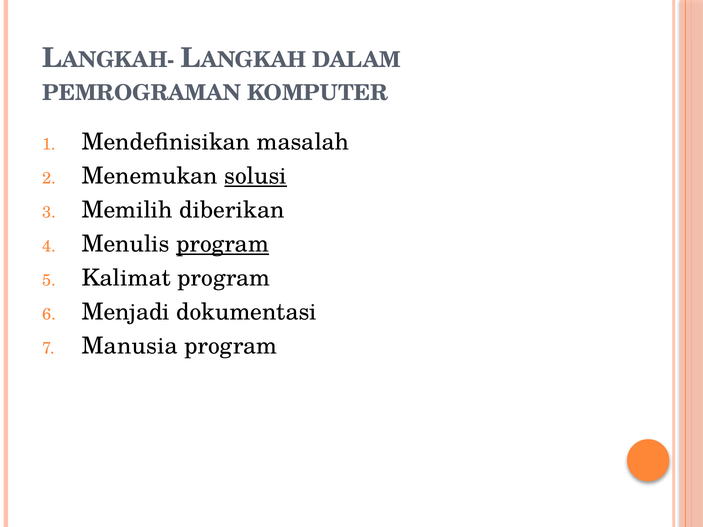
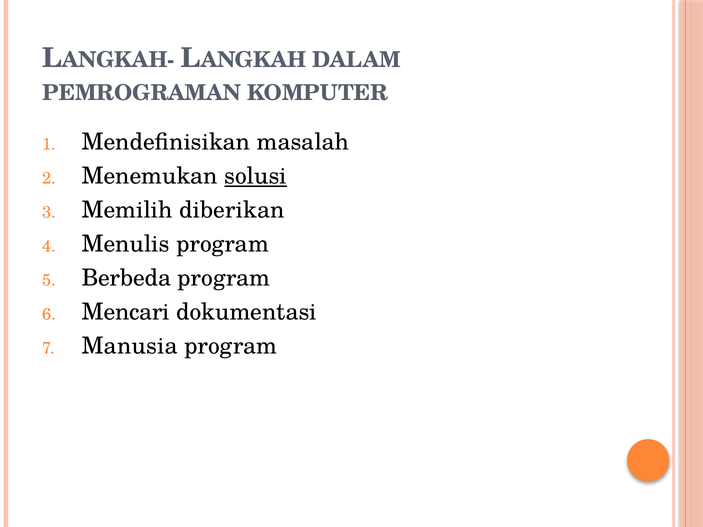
program at (223, 244) underline: present -> none
Kalimat: Kalimat -> Berbeda
Menjadi: Menjadi -> Mencari
